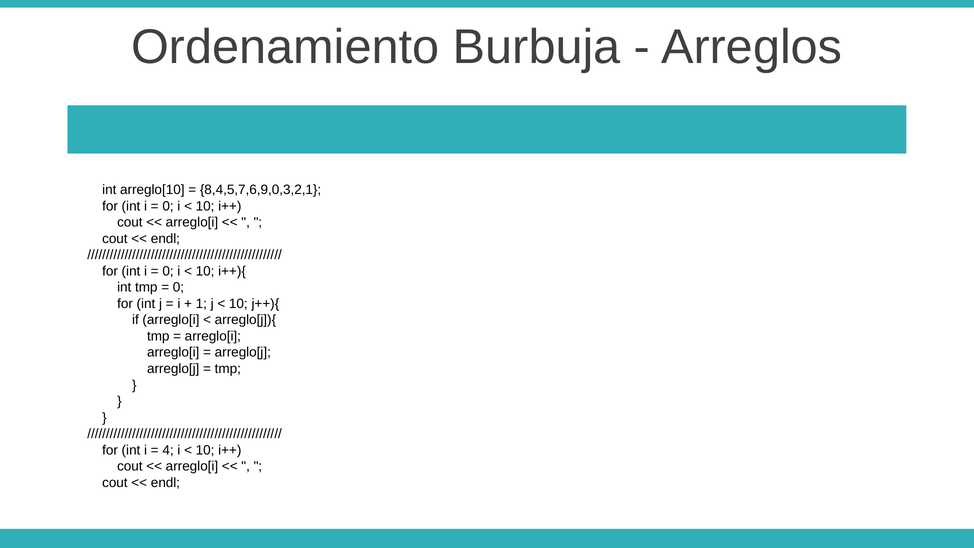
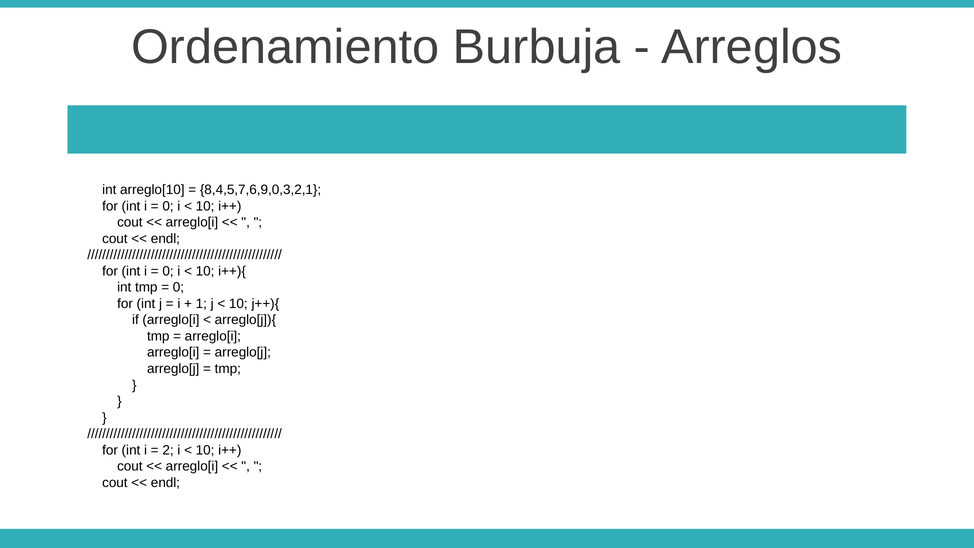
4: 4 -> 2
